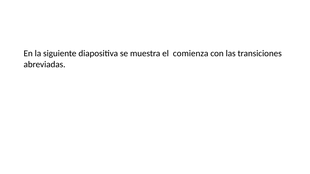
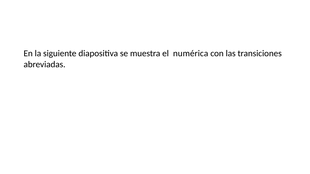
comienza: comienza -> numérica
